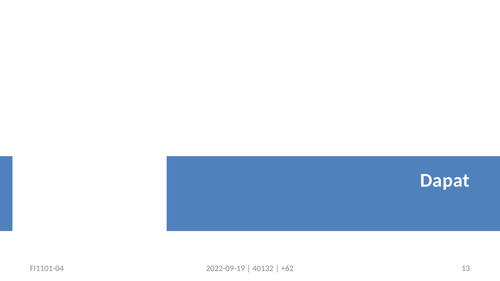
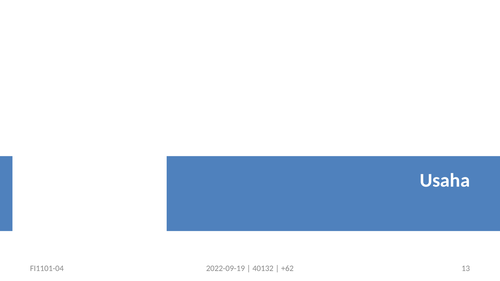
Dapat: Dapat -> Usaha
